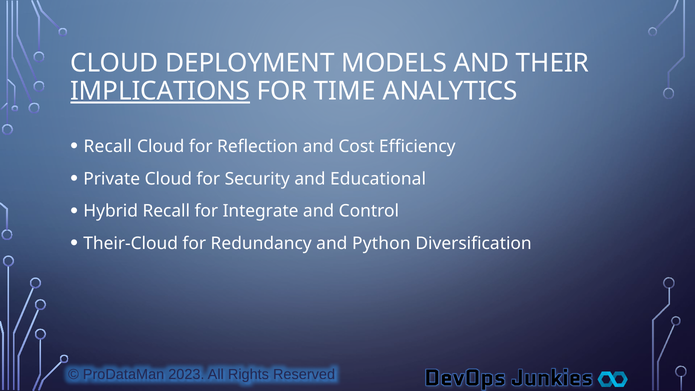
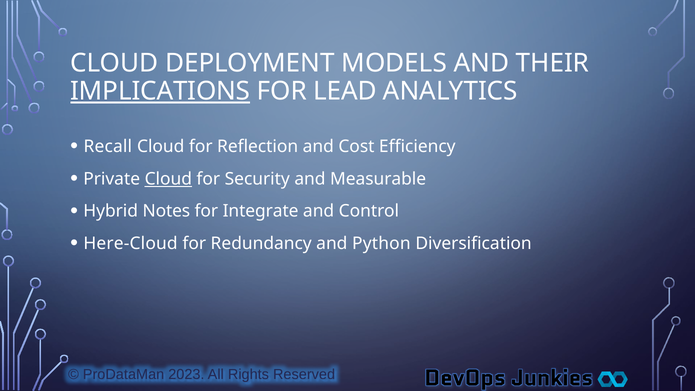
TIME: TIME -> LEAD
Cloud at (168, 179) underline: none -> present
Educational: Educational -> Measurable
Hybrid Recall: Recall -> Notes
Their-Cloud: Their-Cloud -> Here-Cloud
